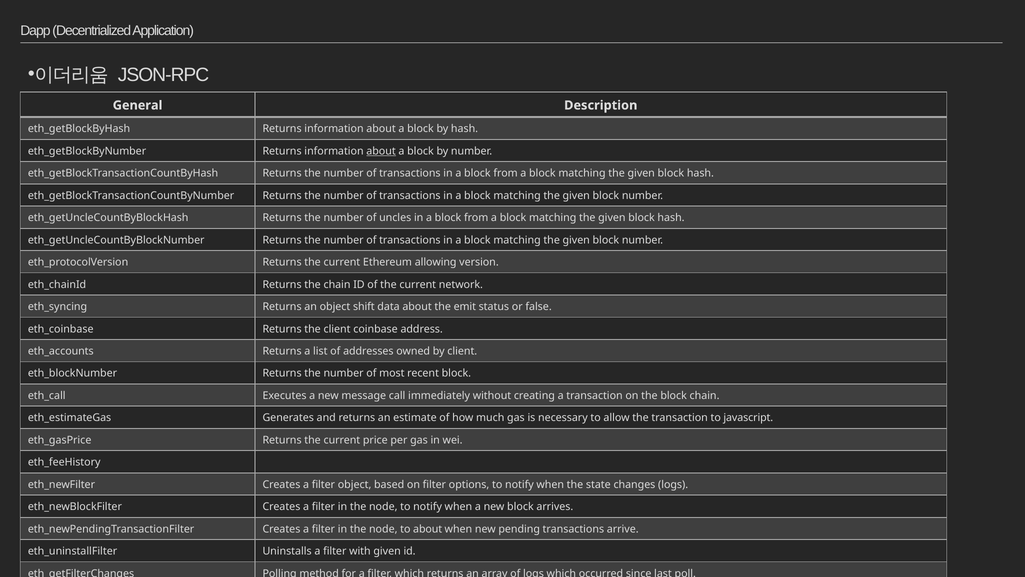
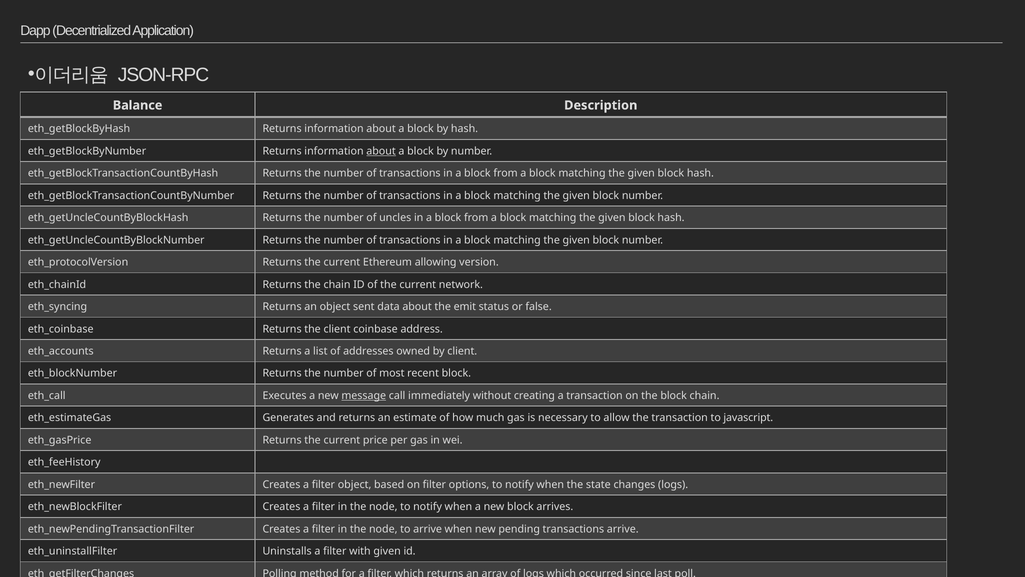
General: General -> Balance
shift: shift -> sent
message underline: none -> present
to about: about -> arrive
